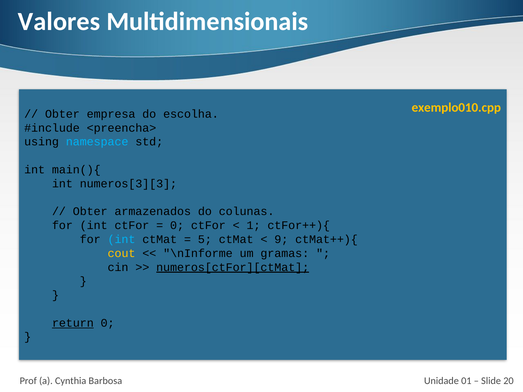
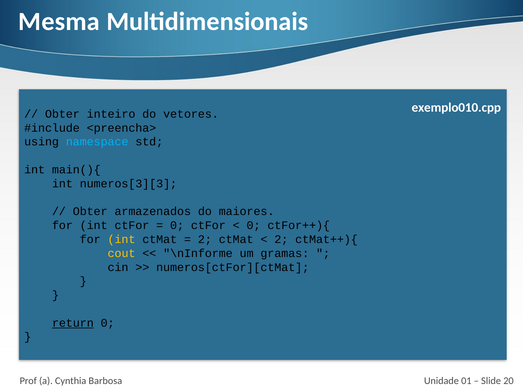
Valores: Valores -> Mesma
exemplo010.cpp colour: yellow -> white
empresa: empresa -> inteiro
escolha: escolha -> vetores
colunas: colunas -> maiores
1 at (254, 226): 1 -> 0
int at (122, 239) colour: light blue -> yellow
5 at (205, 239): 5 -> 2
9 at (281, 239): 9 -> 2
numeros[ctFor][ctMat underline: present -> none
